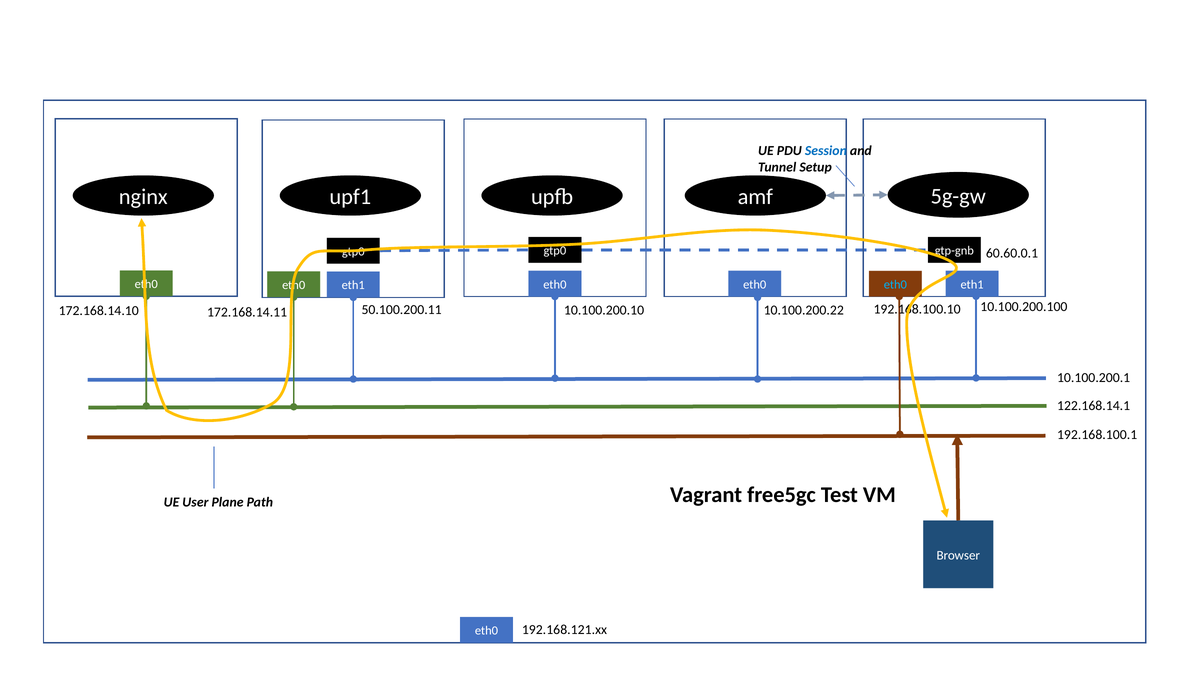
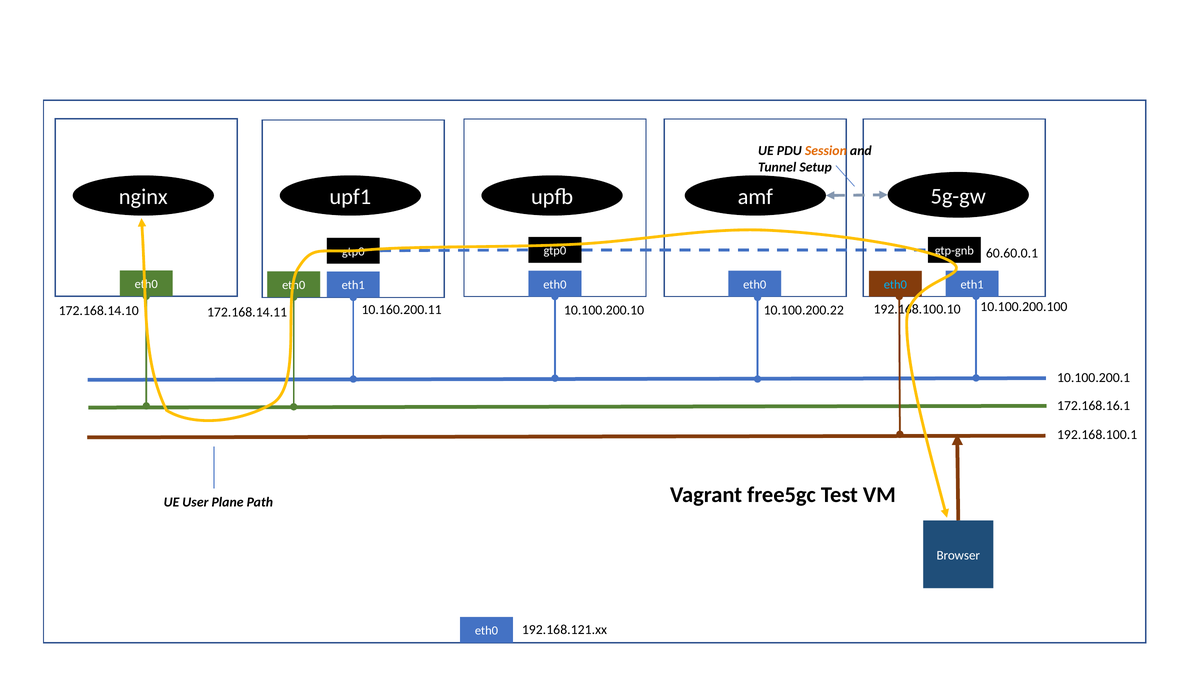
Session colour: blue -> orange
50.100.200.11: 50.100.200.11 -> 10.160.200.11
122.168.14.1: 122.168.14.1 -> 172.168.16.1
